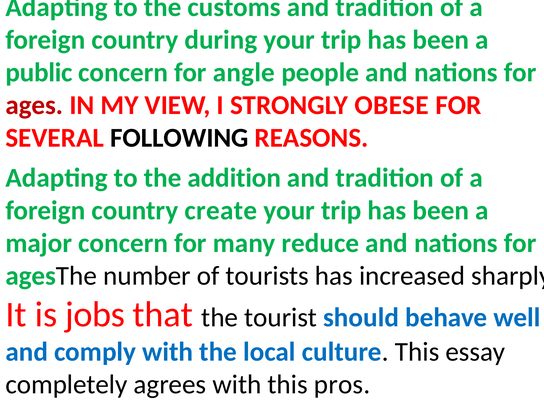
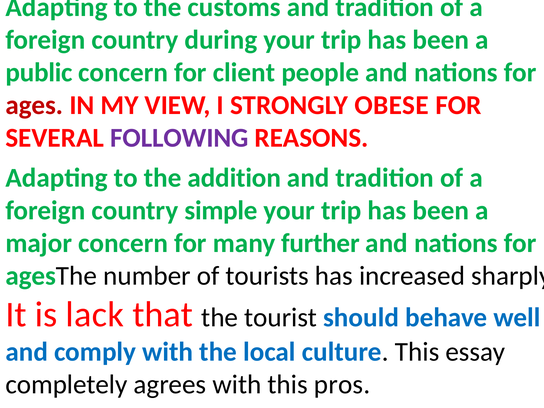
angle: angle -> client
FOLLOWING colour: black -> purple
create: create -> simple
reduce: reduce -> further
jobs: jobs -> lack
